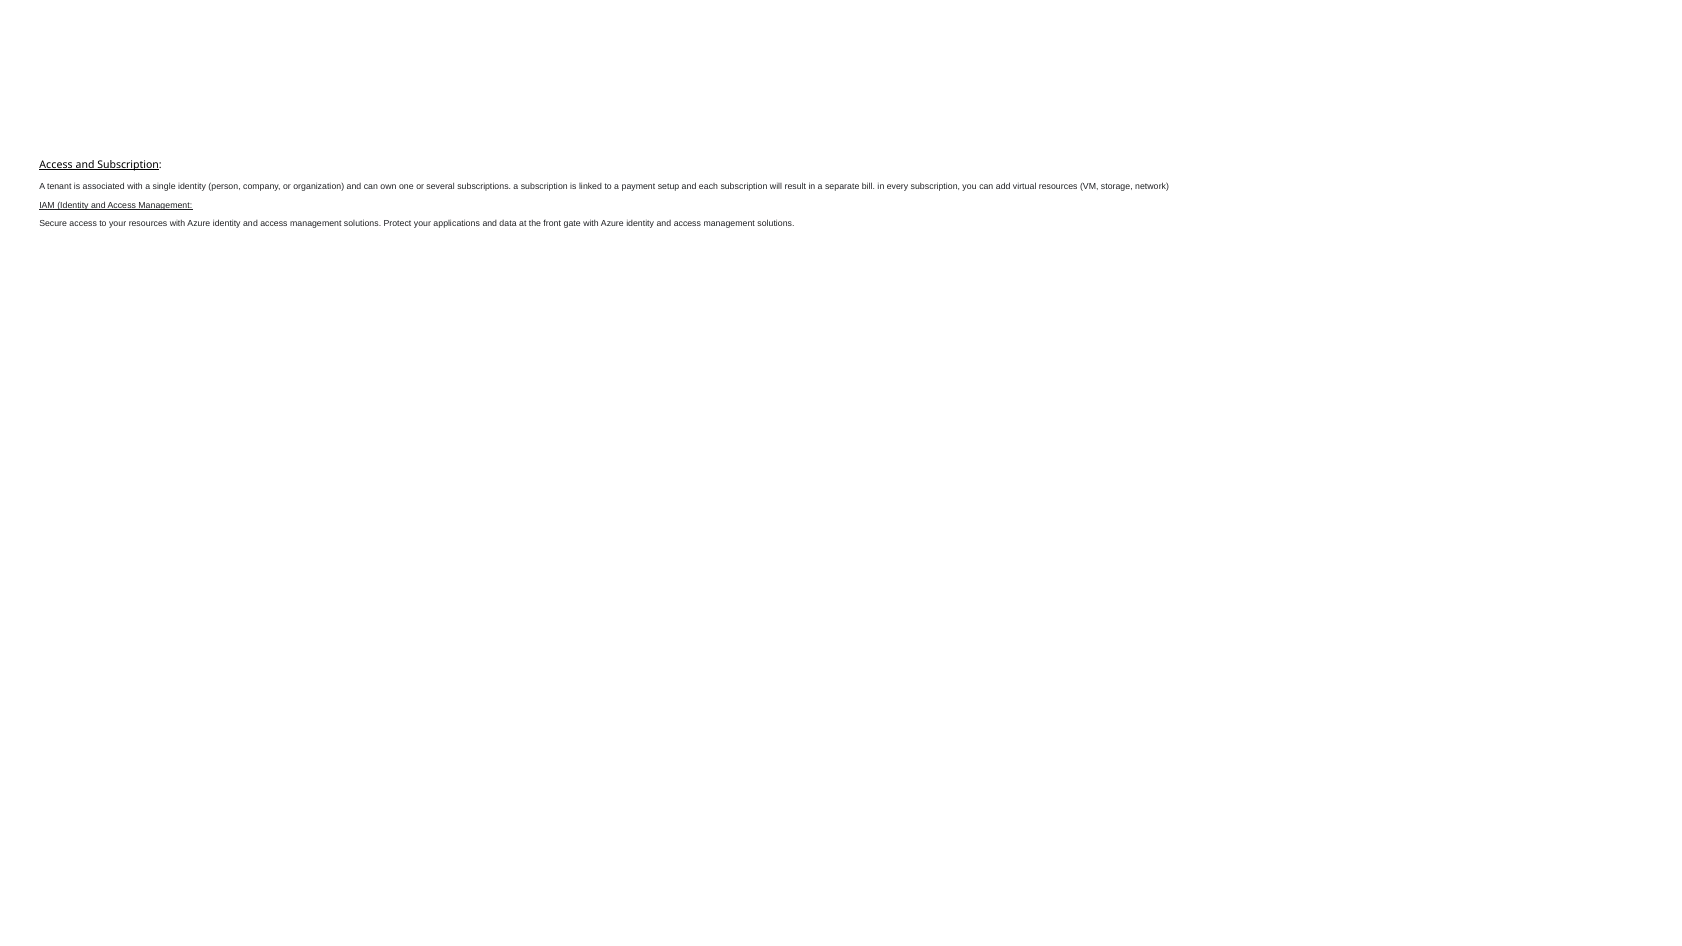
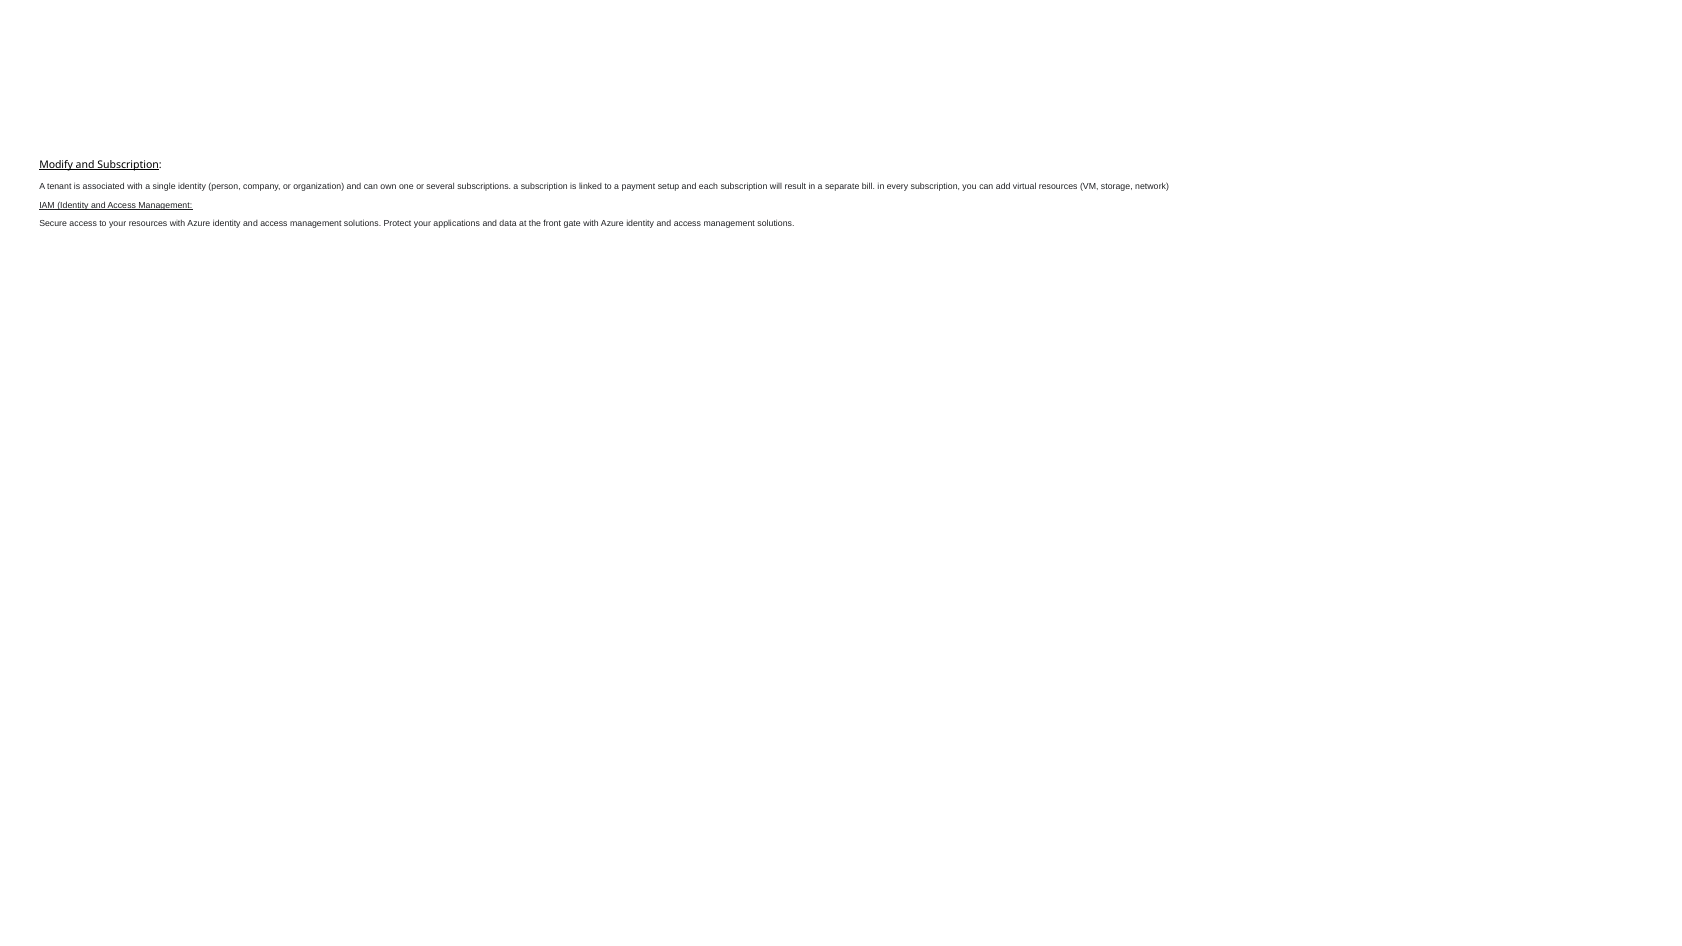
Access at (56, 165): Access -> Modify
